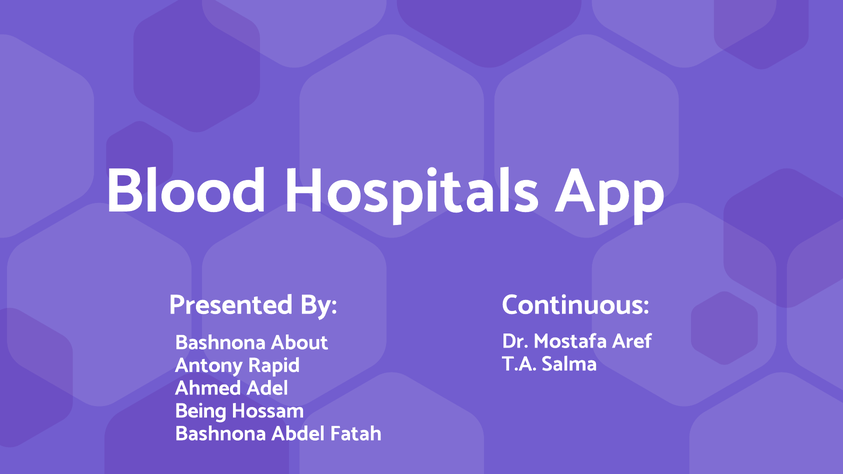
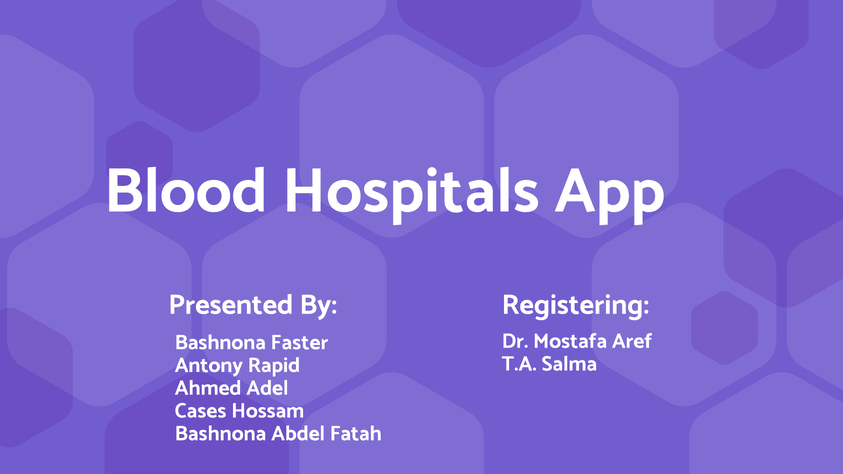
Continuous: Continuous -> Registering
About: About -> Faster
Being: Being -> Cases
